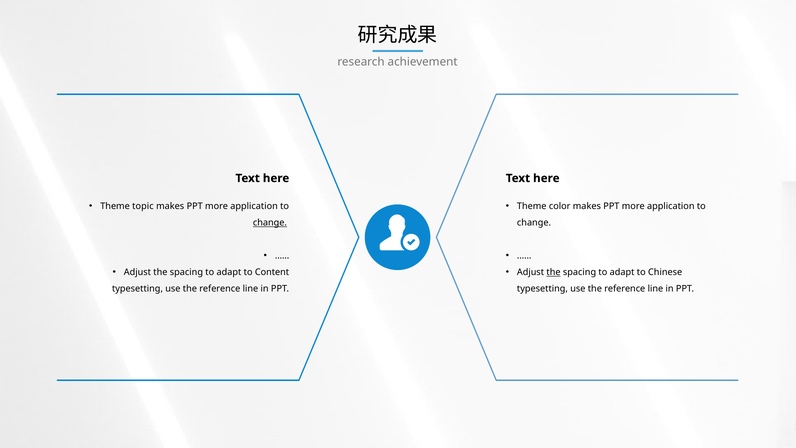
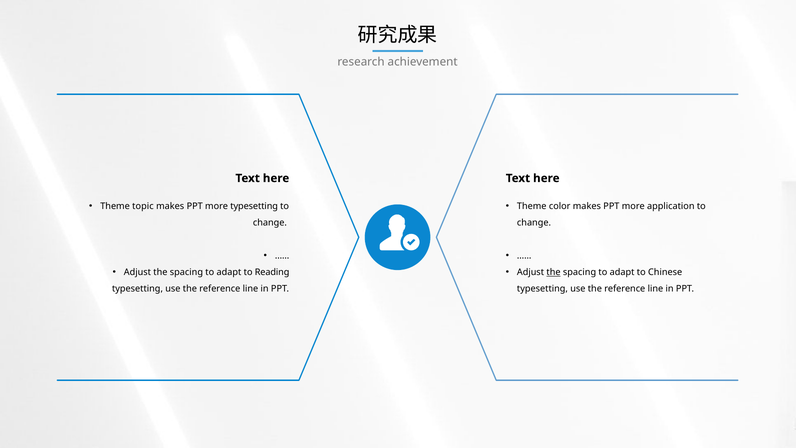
application at (254, 206): application -> typesetting
change at (270, 223) underline: present -> none
Content: Content -> Reading
